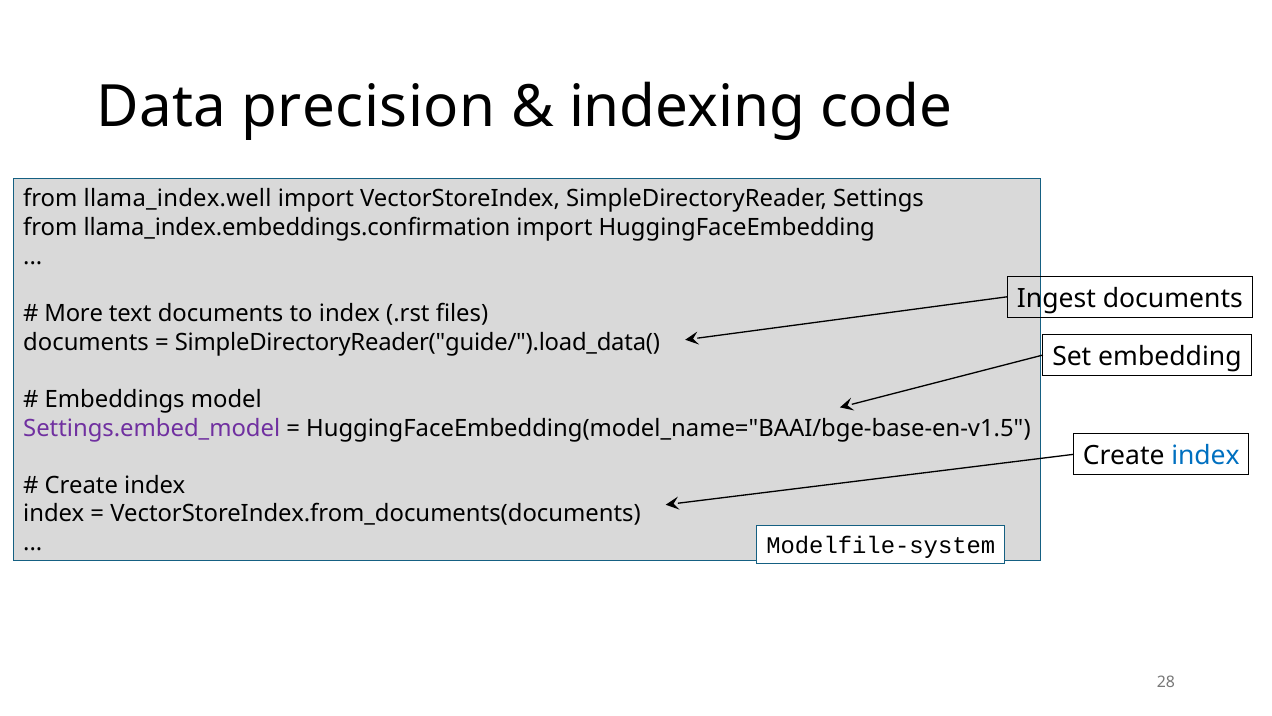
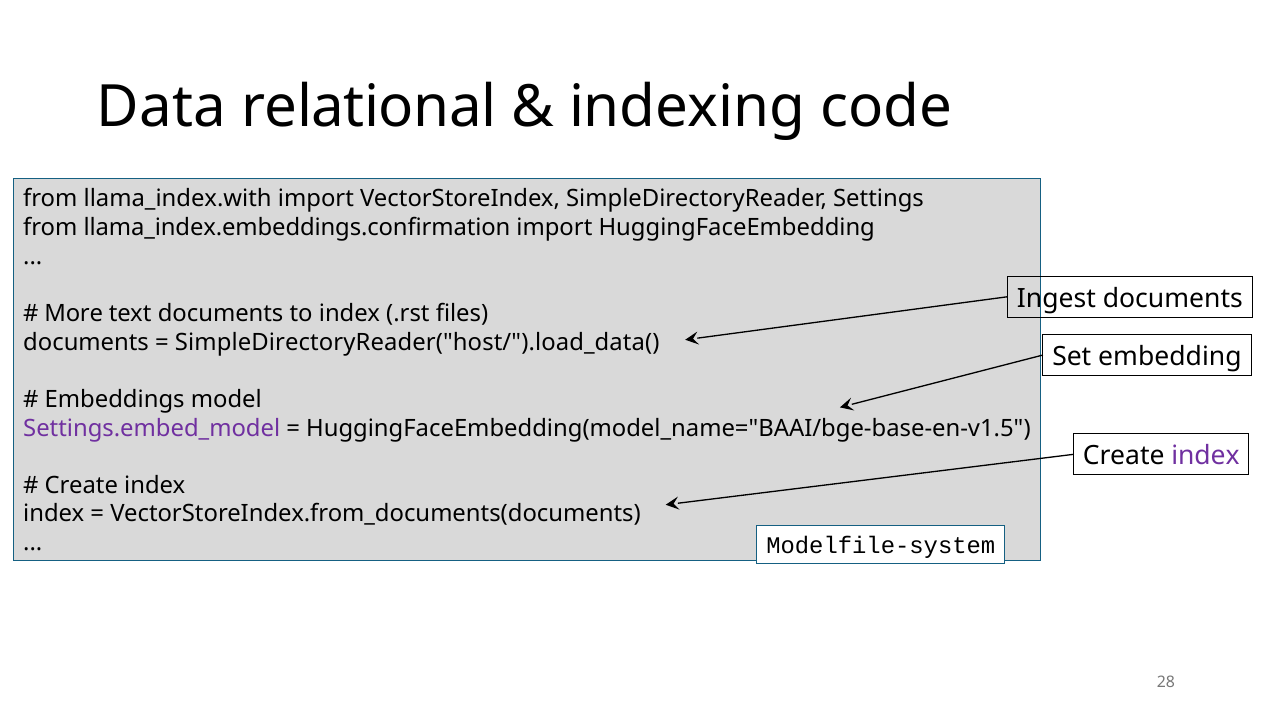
precision: precision -> relational
llama_index.well: llama_index.well -> llama_index.with
SimpleDirectoryReader("guide/").load_data(: SimpleDirectoryReader("guide/").load_data( -> SimpleDirectoryReader("host/").load_data(
index at (1205, 456) colour: blue -> purple
